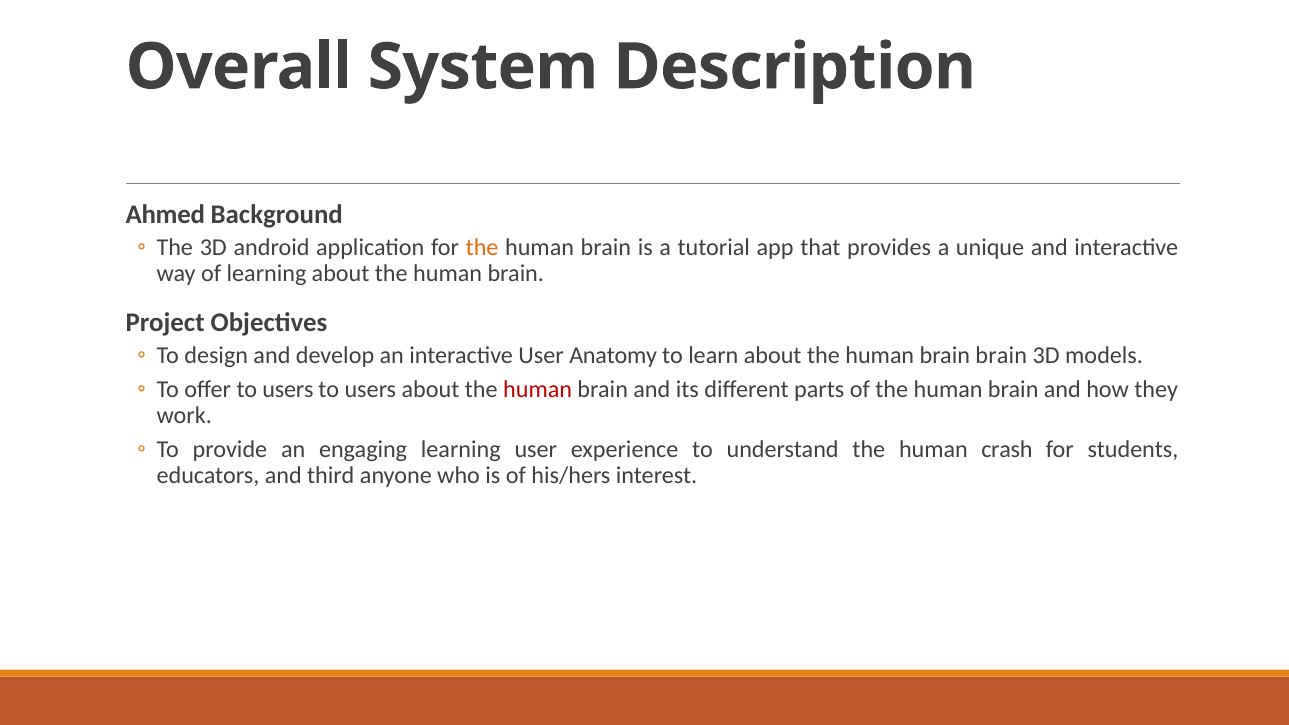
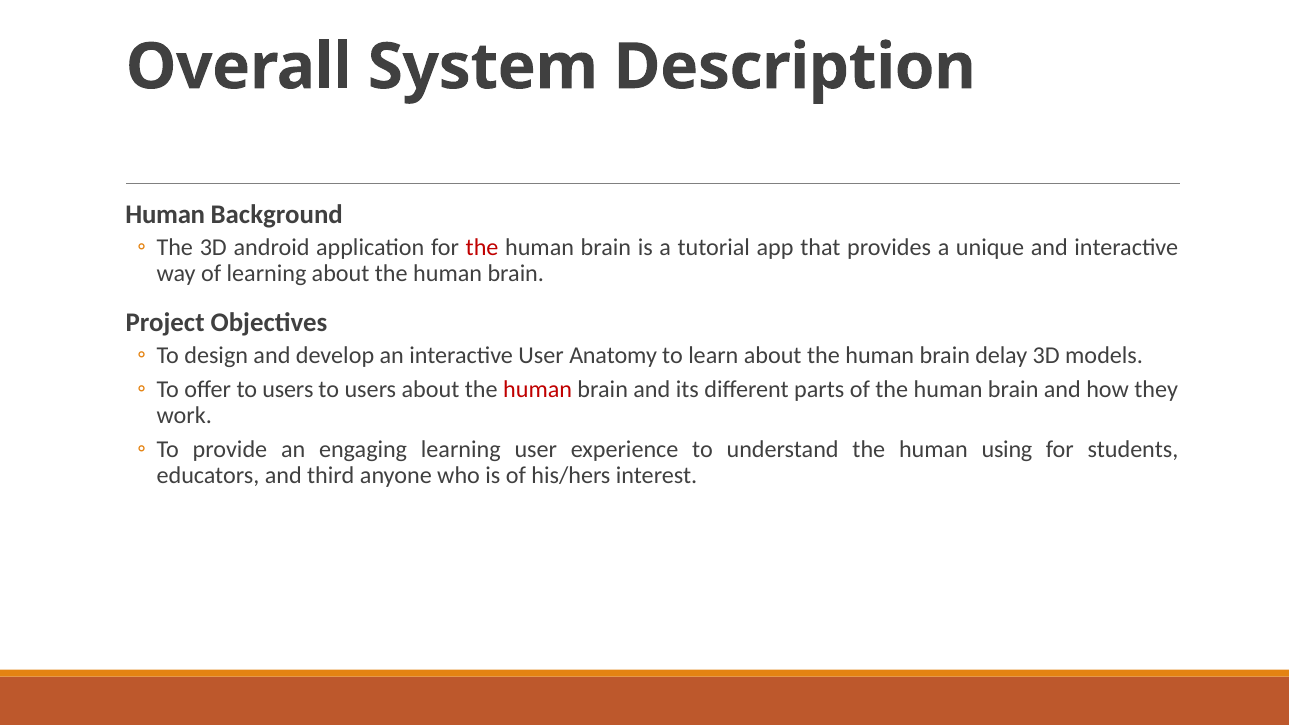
Ahmed at (165, 214): Ahmed -> Human
the at (482, 247) colour: orange -> red
brain brain: brain -> delay
crash: crash -> using
